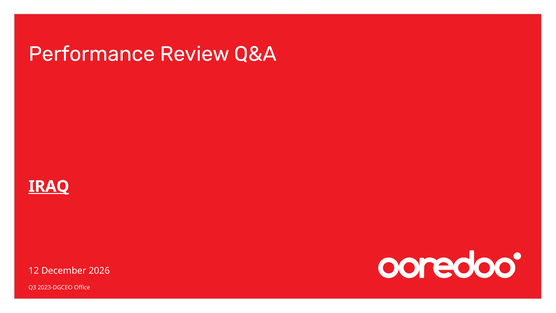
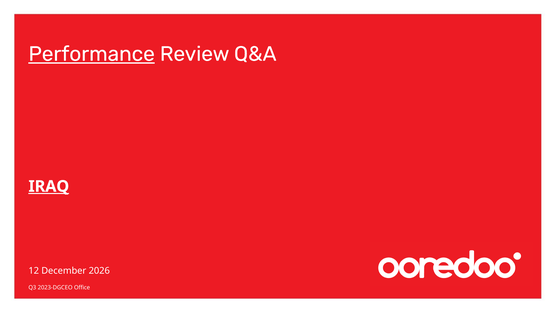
Performance underline: none -> present
